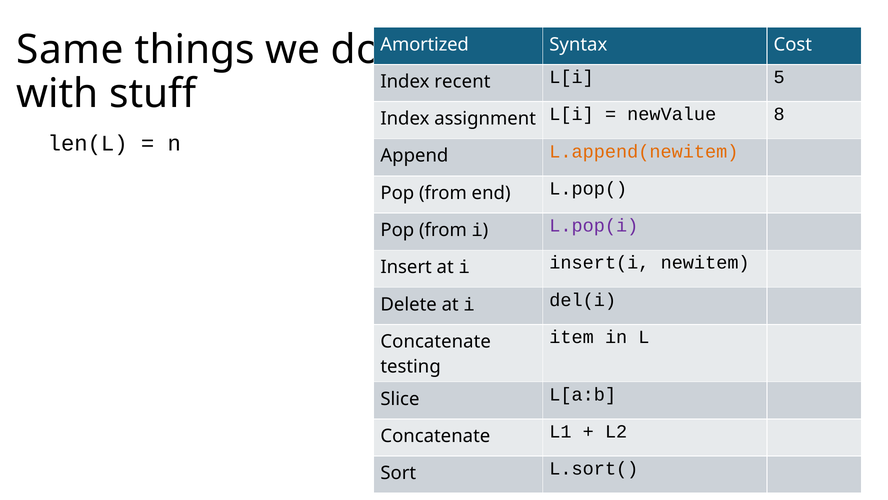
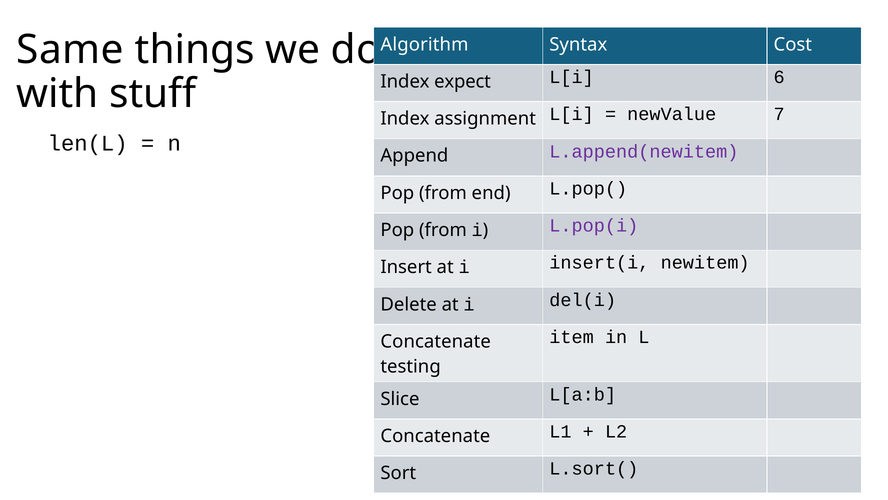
Amortized: Amortized -> Algorithm
recent: recent -> expect
5: 5 -> 6
8: 8 -> 7
L.append(newitem colour: orange -> purple
